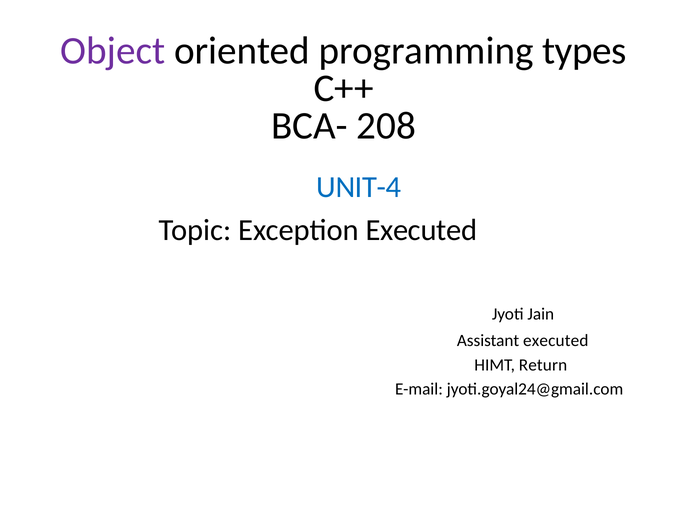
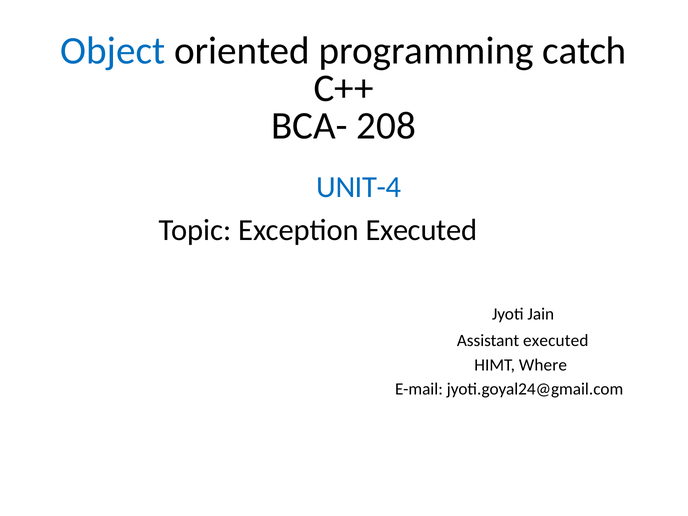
Object colour: purple -> blue
types: types -> catch
Return: Return -> Where
